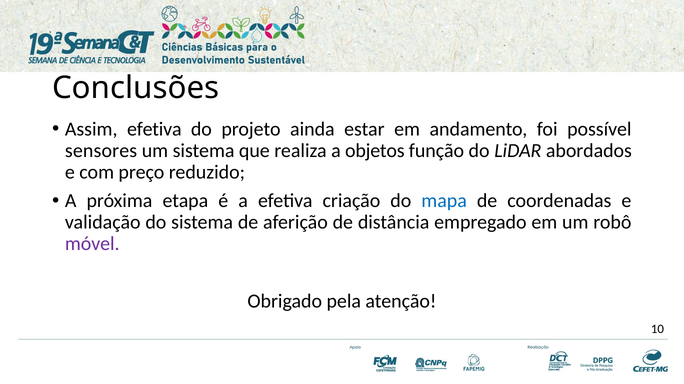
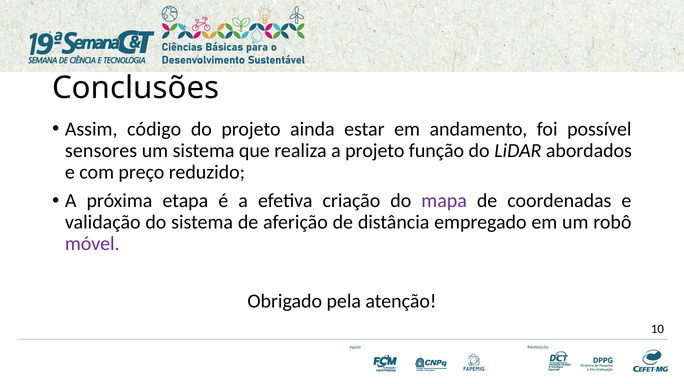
Assim efetiva: efetiva -> código
a objetos: objetos -> projeto
mapa colour: blue -> purple
